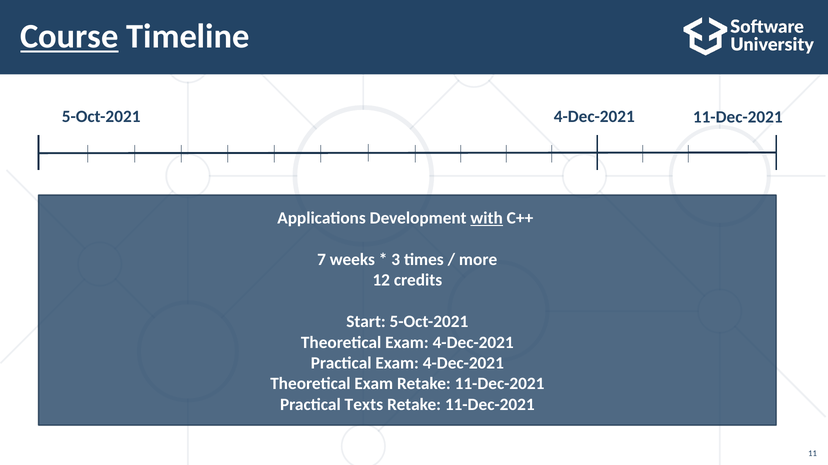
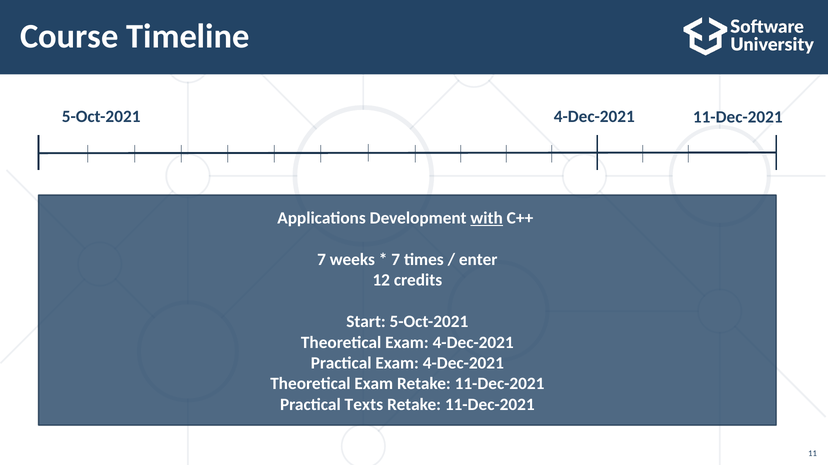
Course underline: present -> none
3 at (396, 260): 3 -> 7
more: more -> enter
